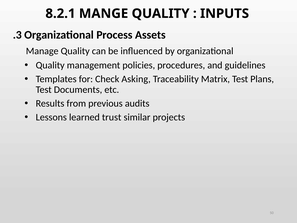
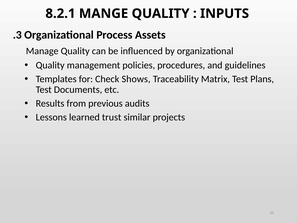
Asking: Asking -> Shows
